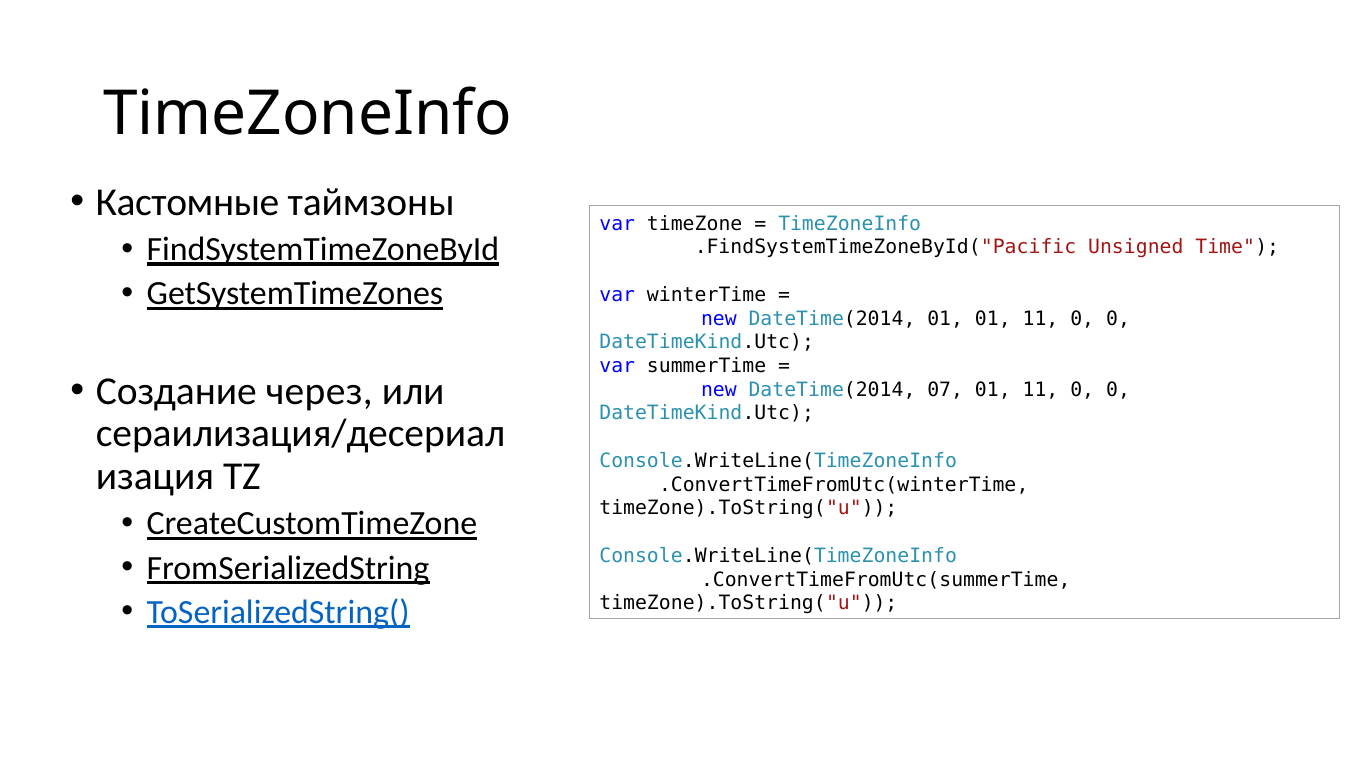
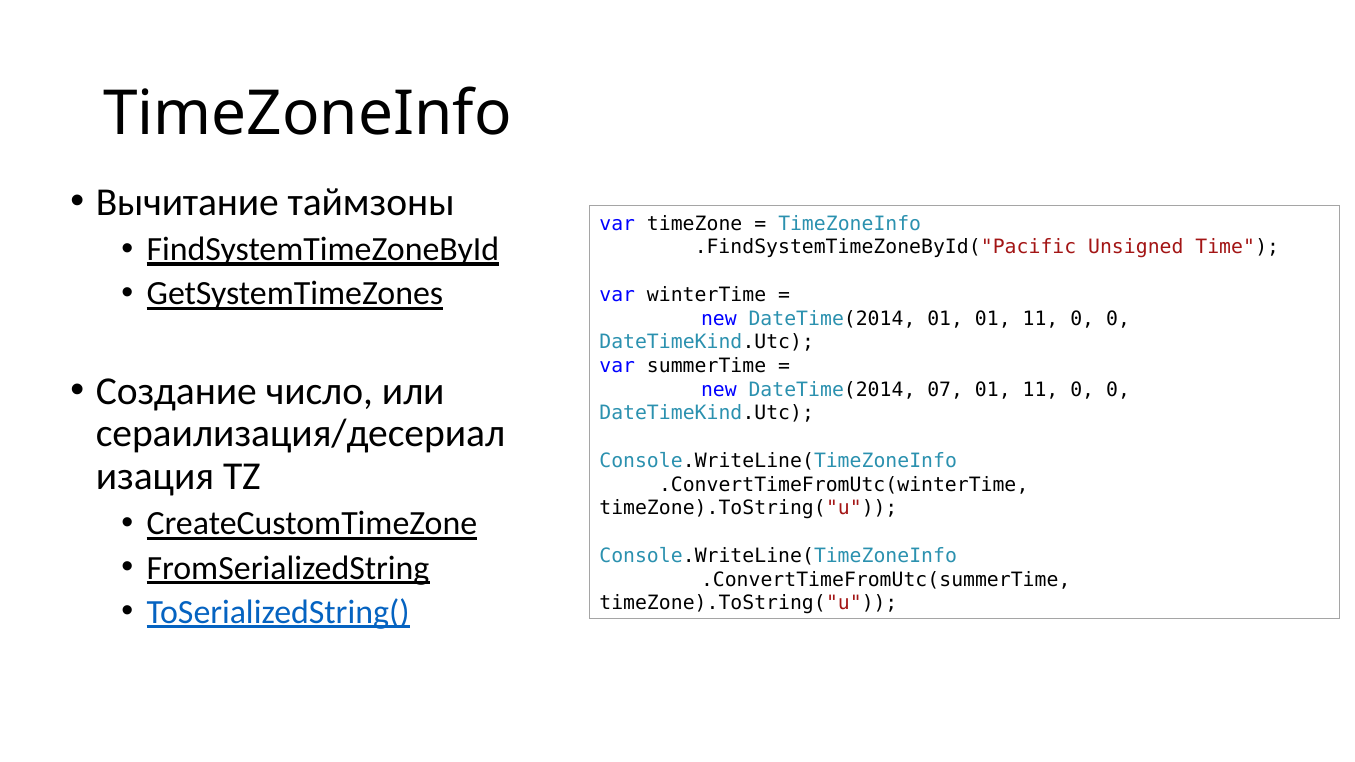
Кастомные: Кастомные -> Вычитание
через: через -> число
